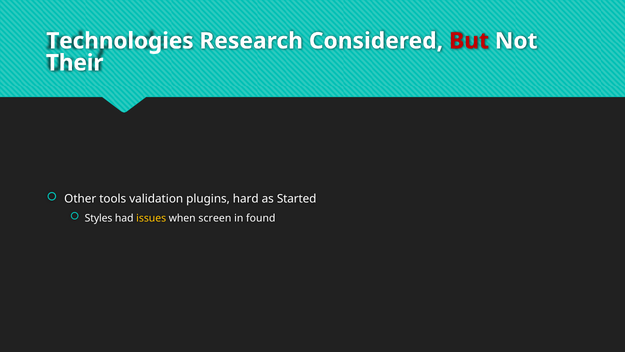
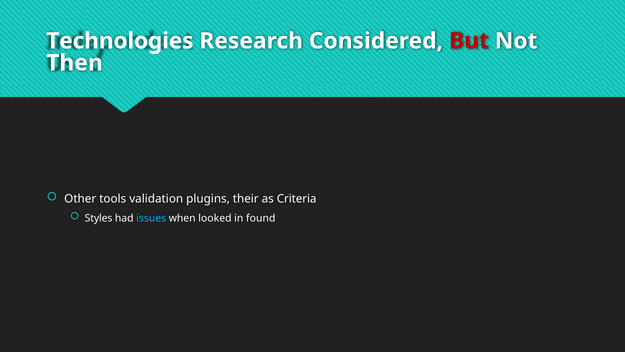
Their: Their -> Then
hard: hard -> their
Started: Started -> Criteria
issues colour: yellow -> light blue
screen: screen -> looked
